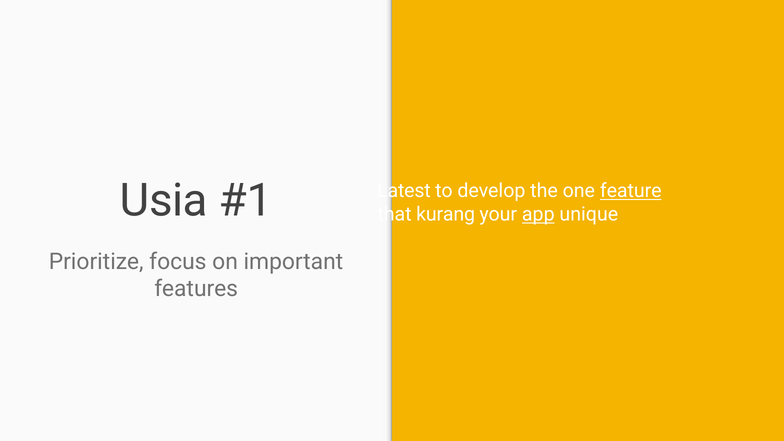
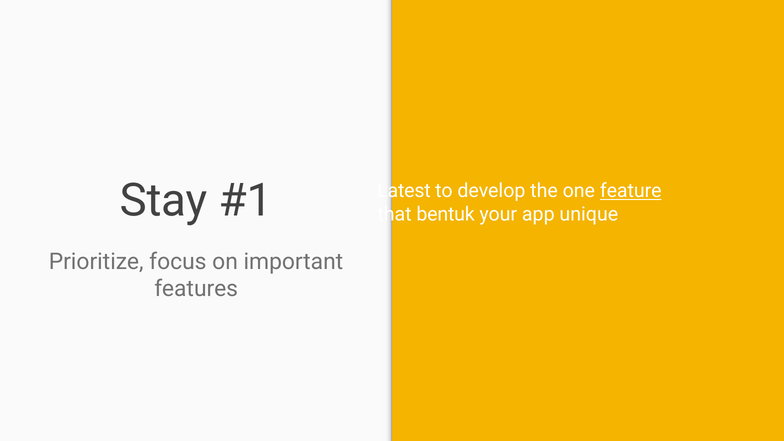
Usia: Usia -> Stay
kurang: kurang -> bentuk
app underline: present -> none
